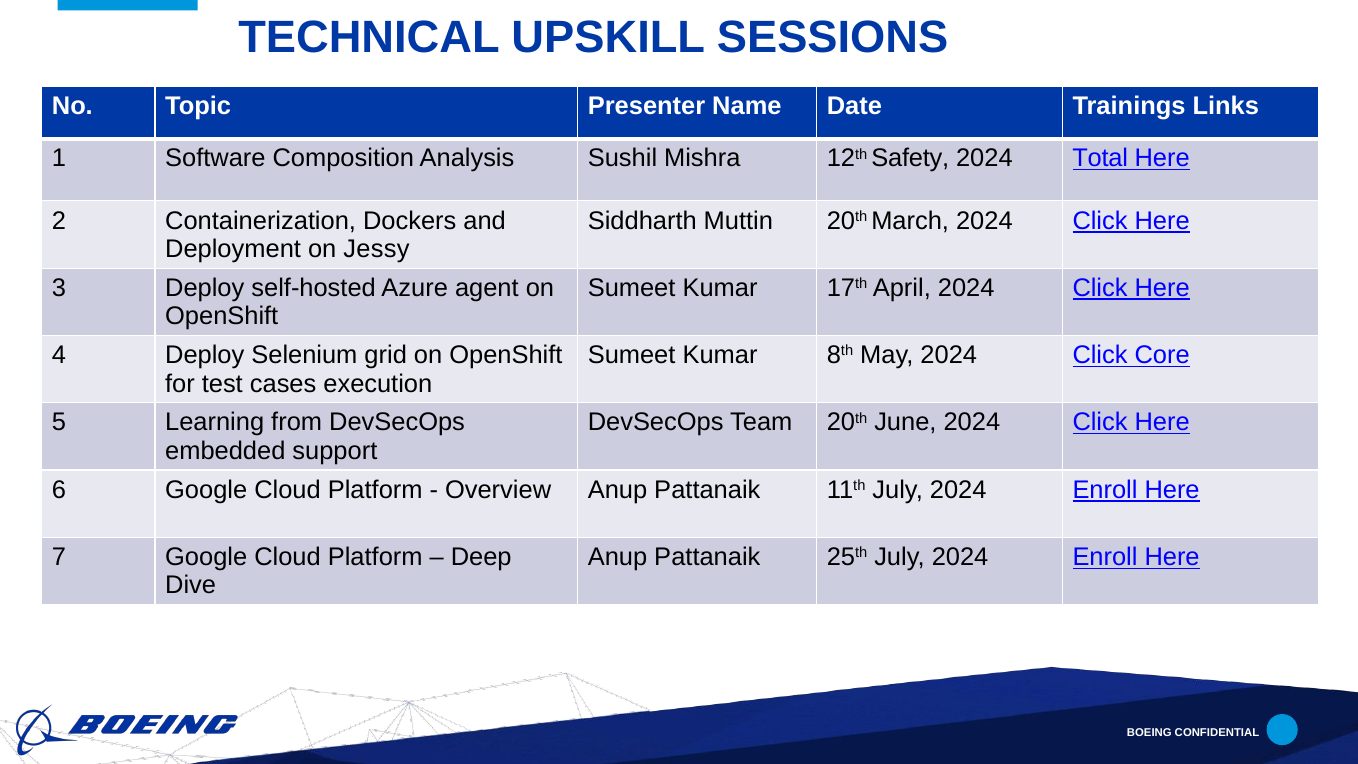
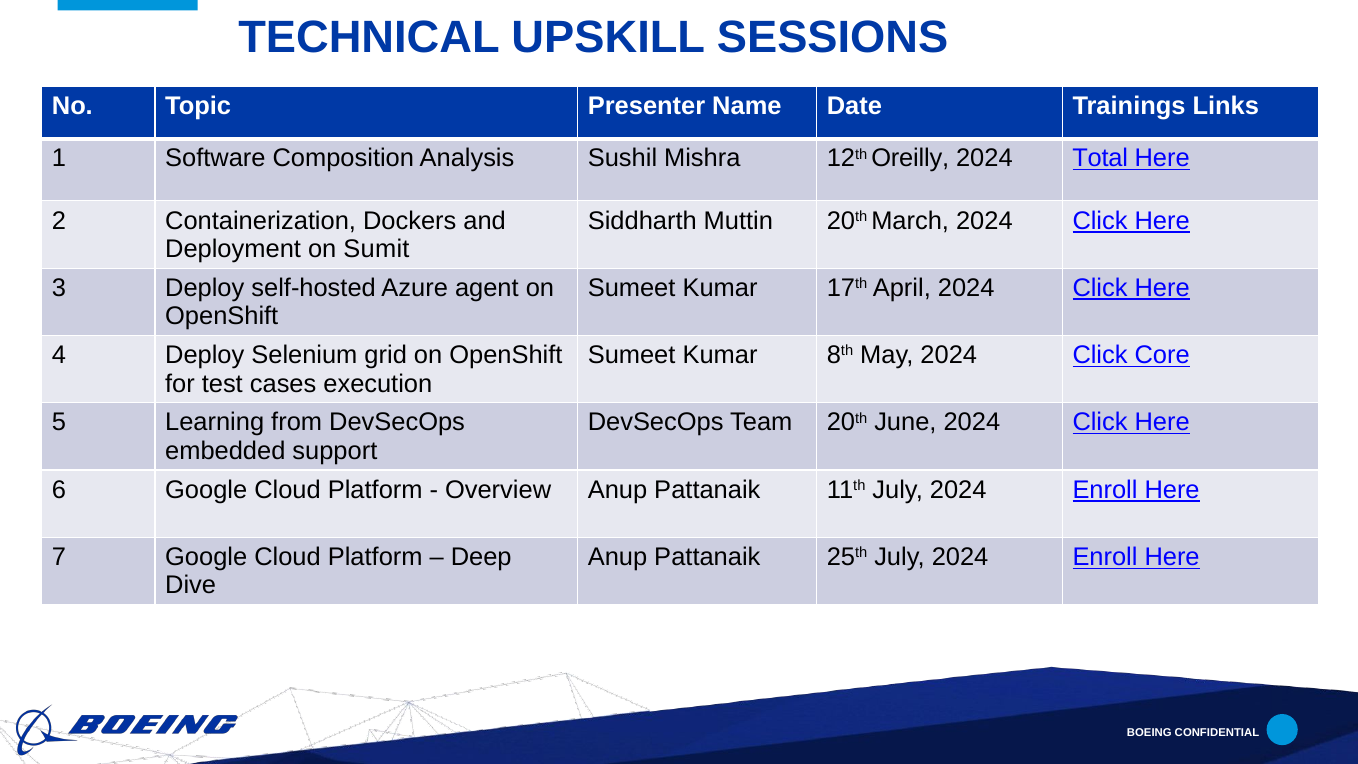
Safety: Safety -> Oreilly
Jessy: Jessy -> Sumit
